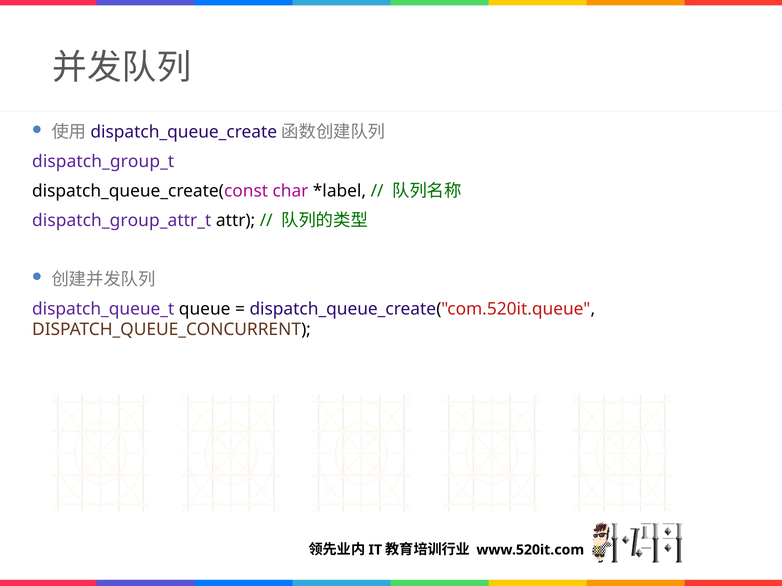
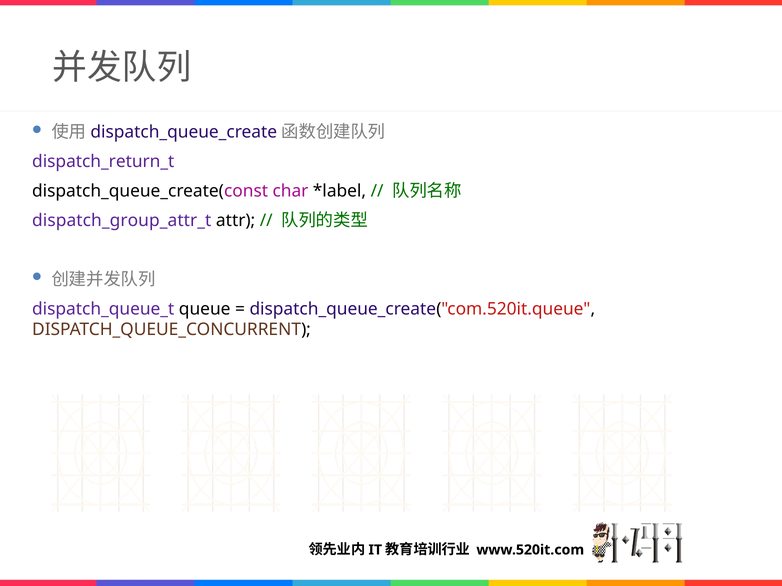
dispatch_group_t: dispatch_group_t -> dispatch_return_t
